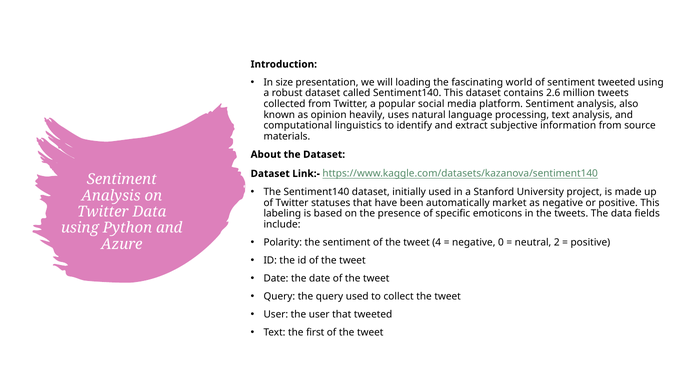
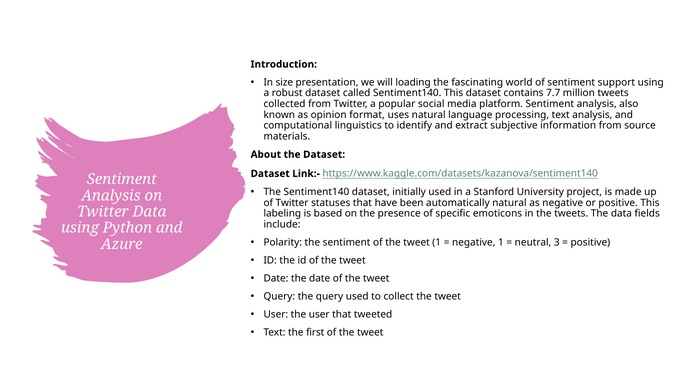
sentiment tweeted: tweeted -> support
2.6: 2.6 -> 7.7
heavily: heavily -> format
automatically market: market -> natural
tweet 4: 4 -> 1
negative 0: 0 -> 1
2: 2 -> 3
